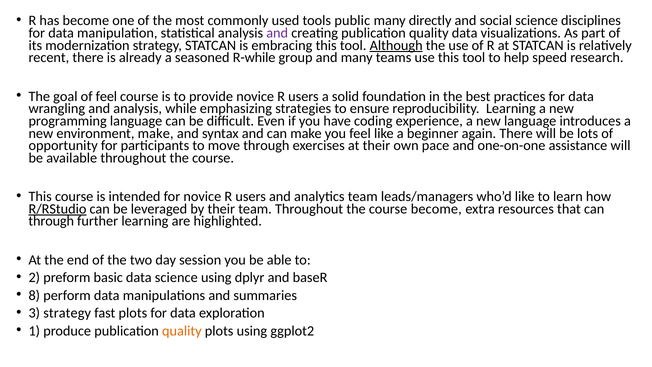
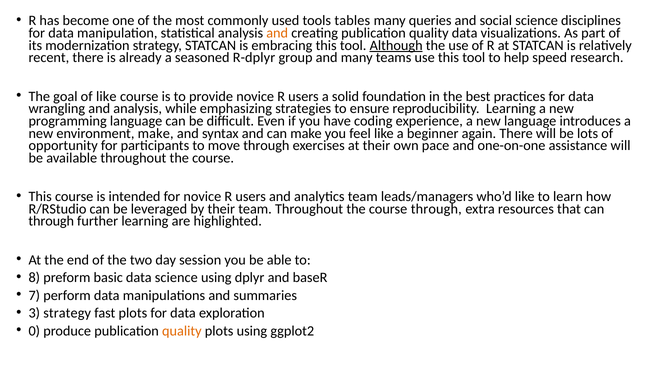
public: public -> tables
directly: directly -> queries
and at (277, 33) colour: purple -> orange
R-while: R-while -> R-dplyr
of feel: feel -> like
R/RStudio underline: present -> none
course become: become -> through
2: 2 -> 8
8: 8 -> 7
1: 1 -> 0
